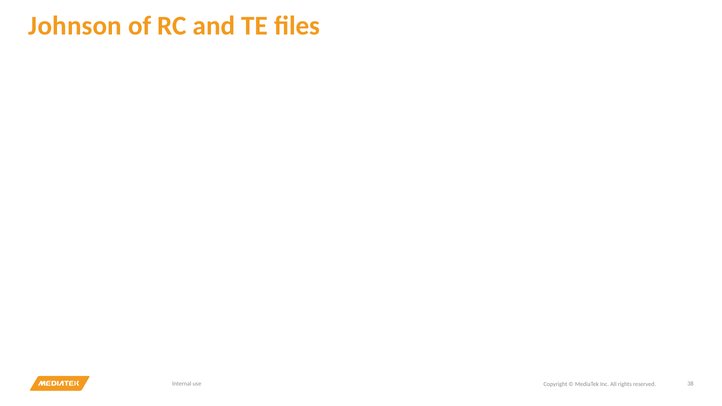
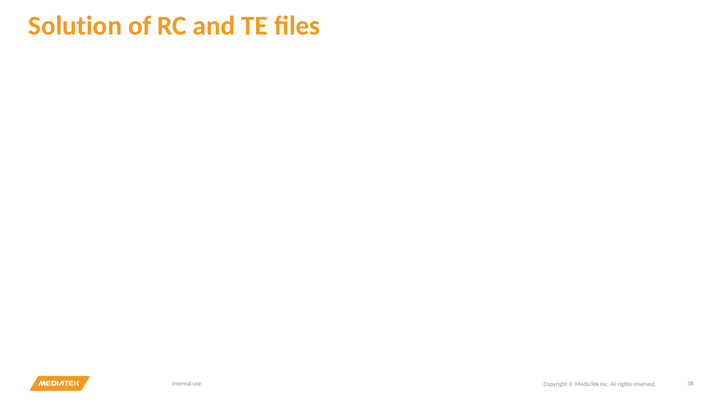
Johnson: Johnson -> Solution
